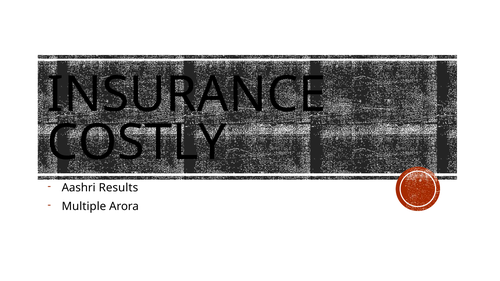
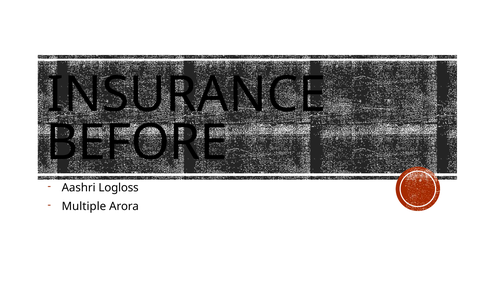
COSTLY: COSTLY -> BEFORE
Results: Results -> Logloss
